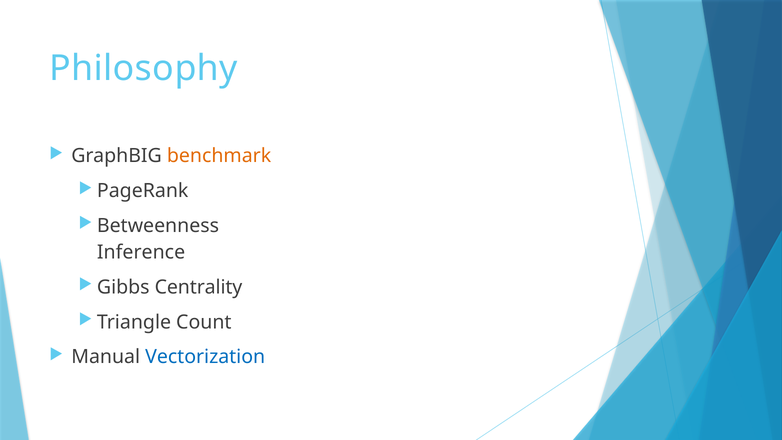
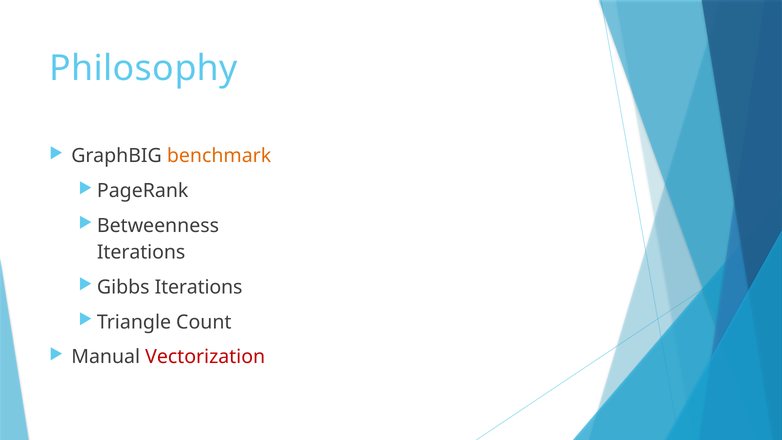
Inference at (141, 252): Inference -> Iterations
Gibbs Centrality: Centrality -> Iterations
Vectorization colour: blue -> red
